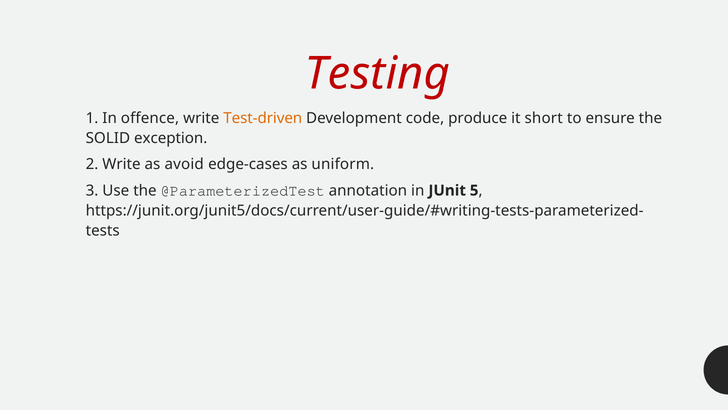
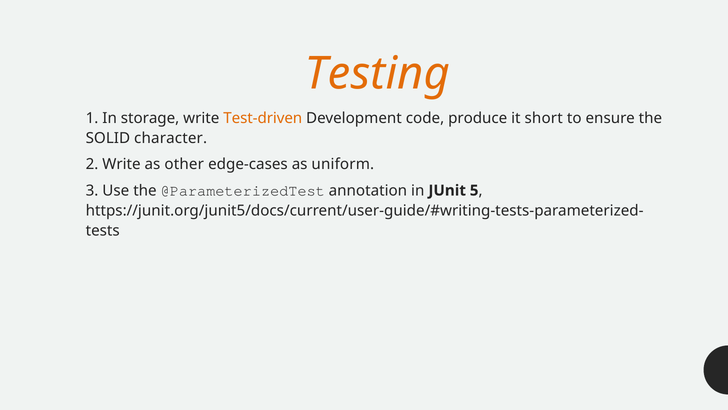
Testing colour: red -> orange
offence: offence -> storage
exception: exception -> character
avoid: avoid -> other
